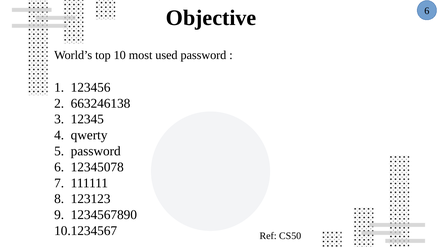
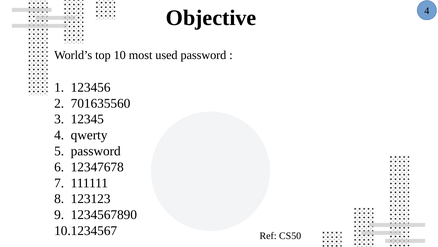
Objective 6: 6 -> 4
663246138: 663246138 -> 701635560
12345078: 12345078 -> 12347678
